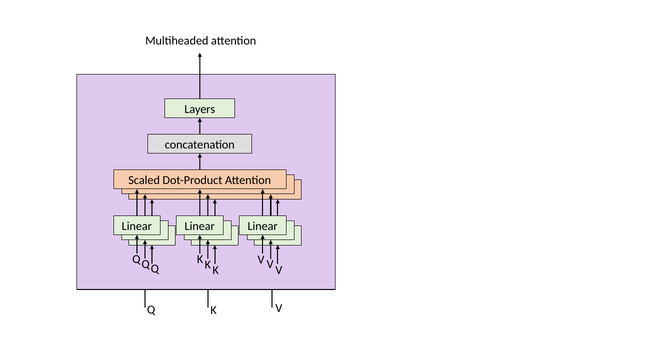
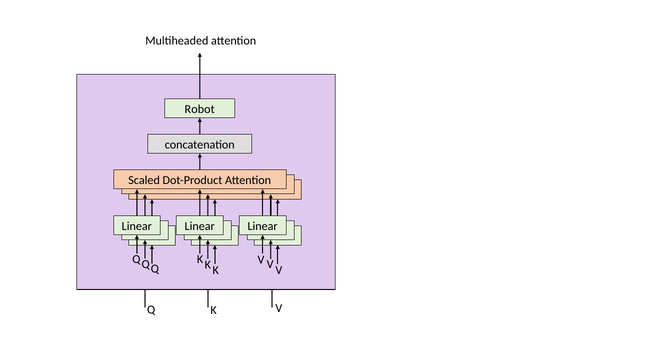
Layers: Layers -> Robot
